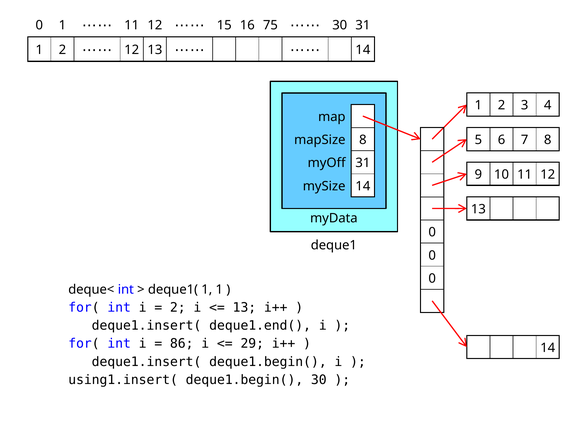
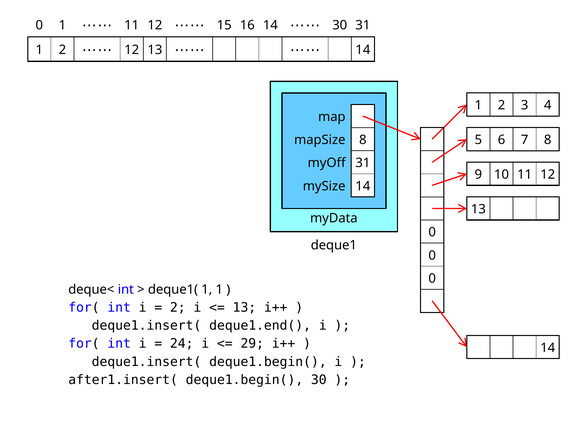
16 75: 75 -> 14
86: 86 -> 24
using1.insert(: using1.insert( -> after1.insert(
